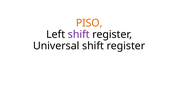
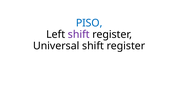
PISO colour: orange -> blue
